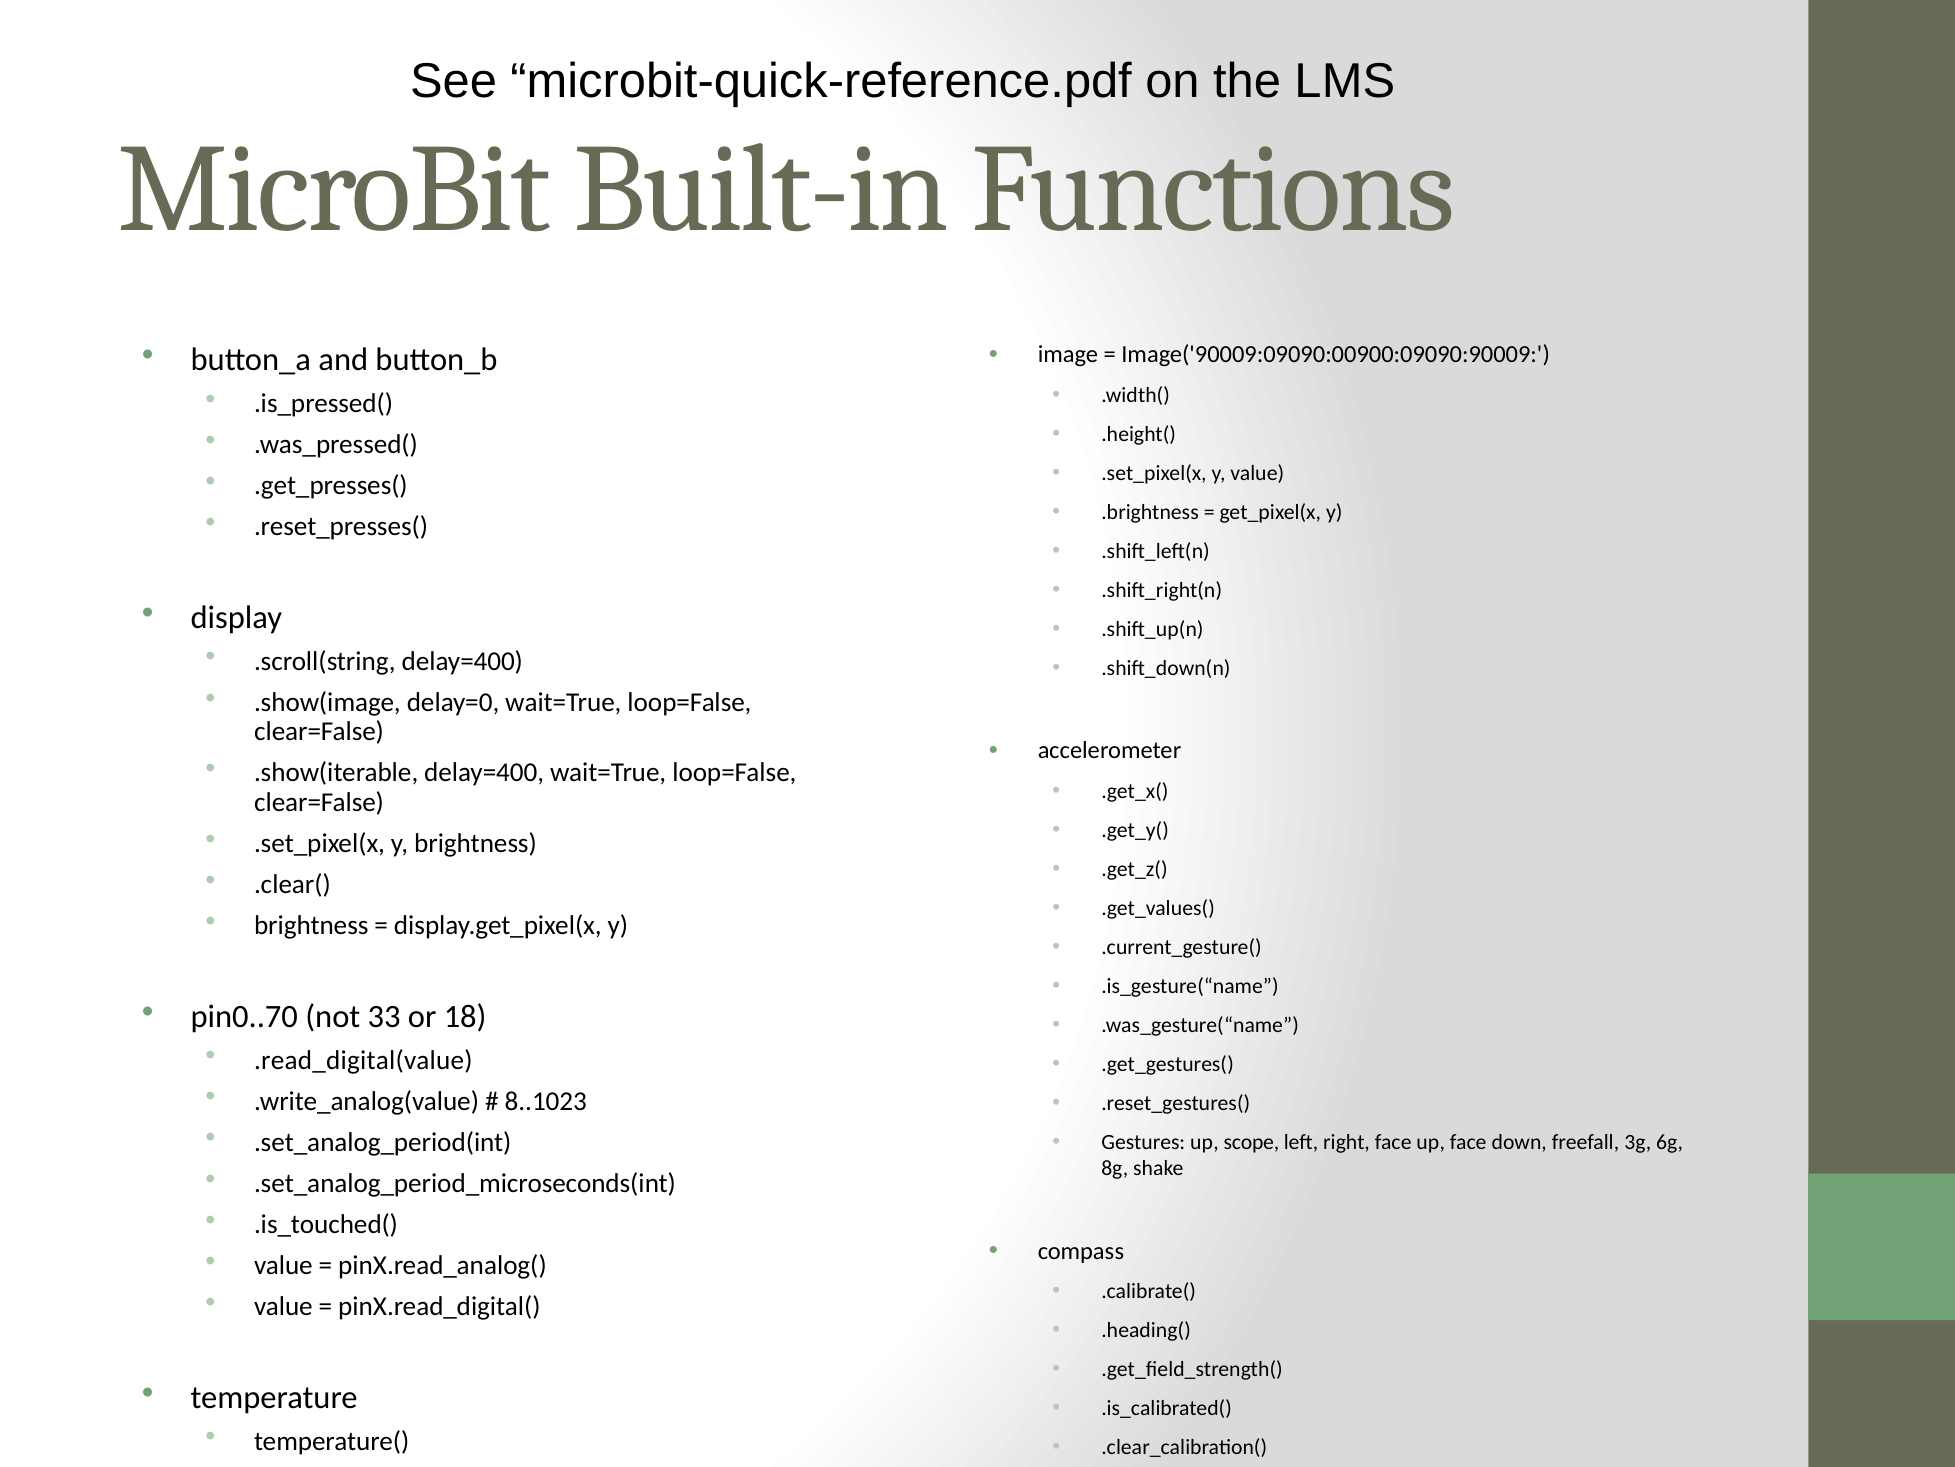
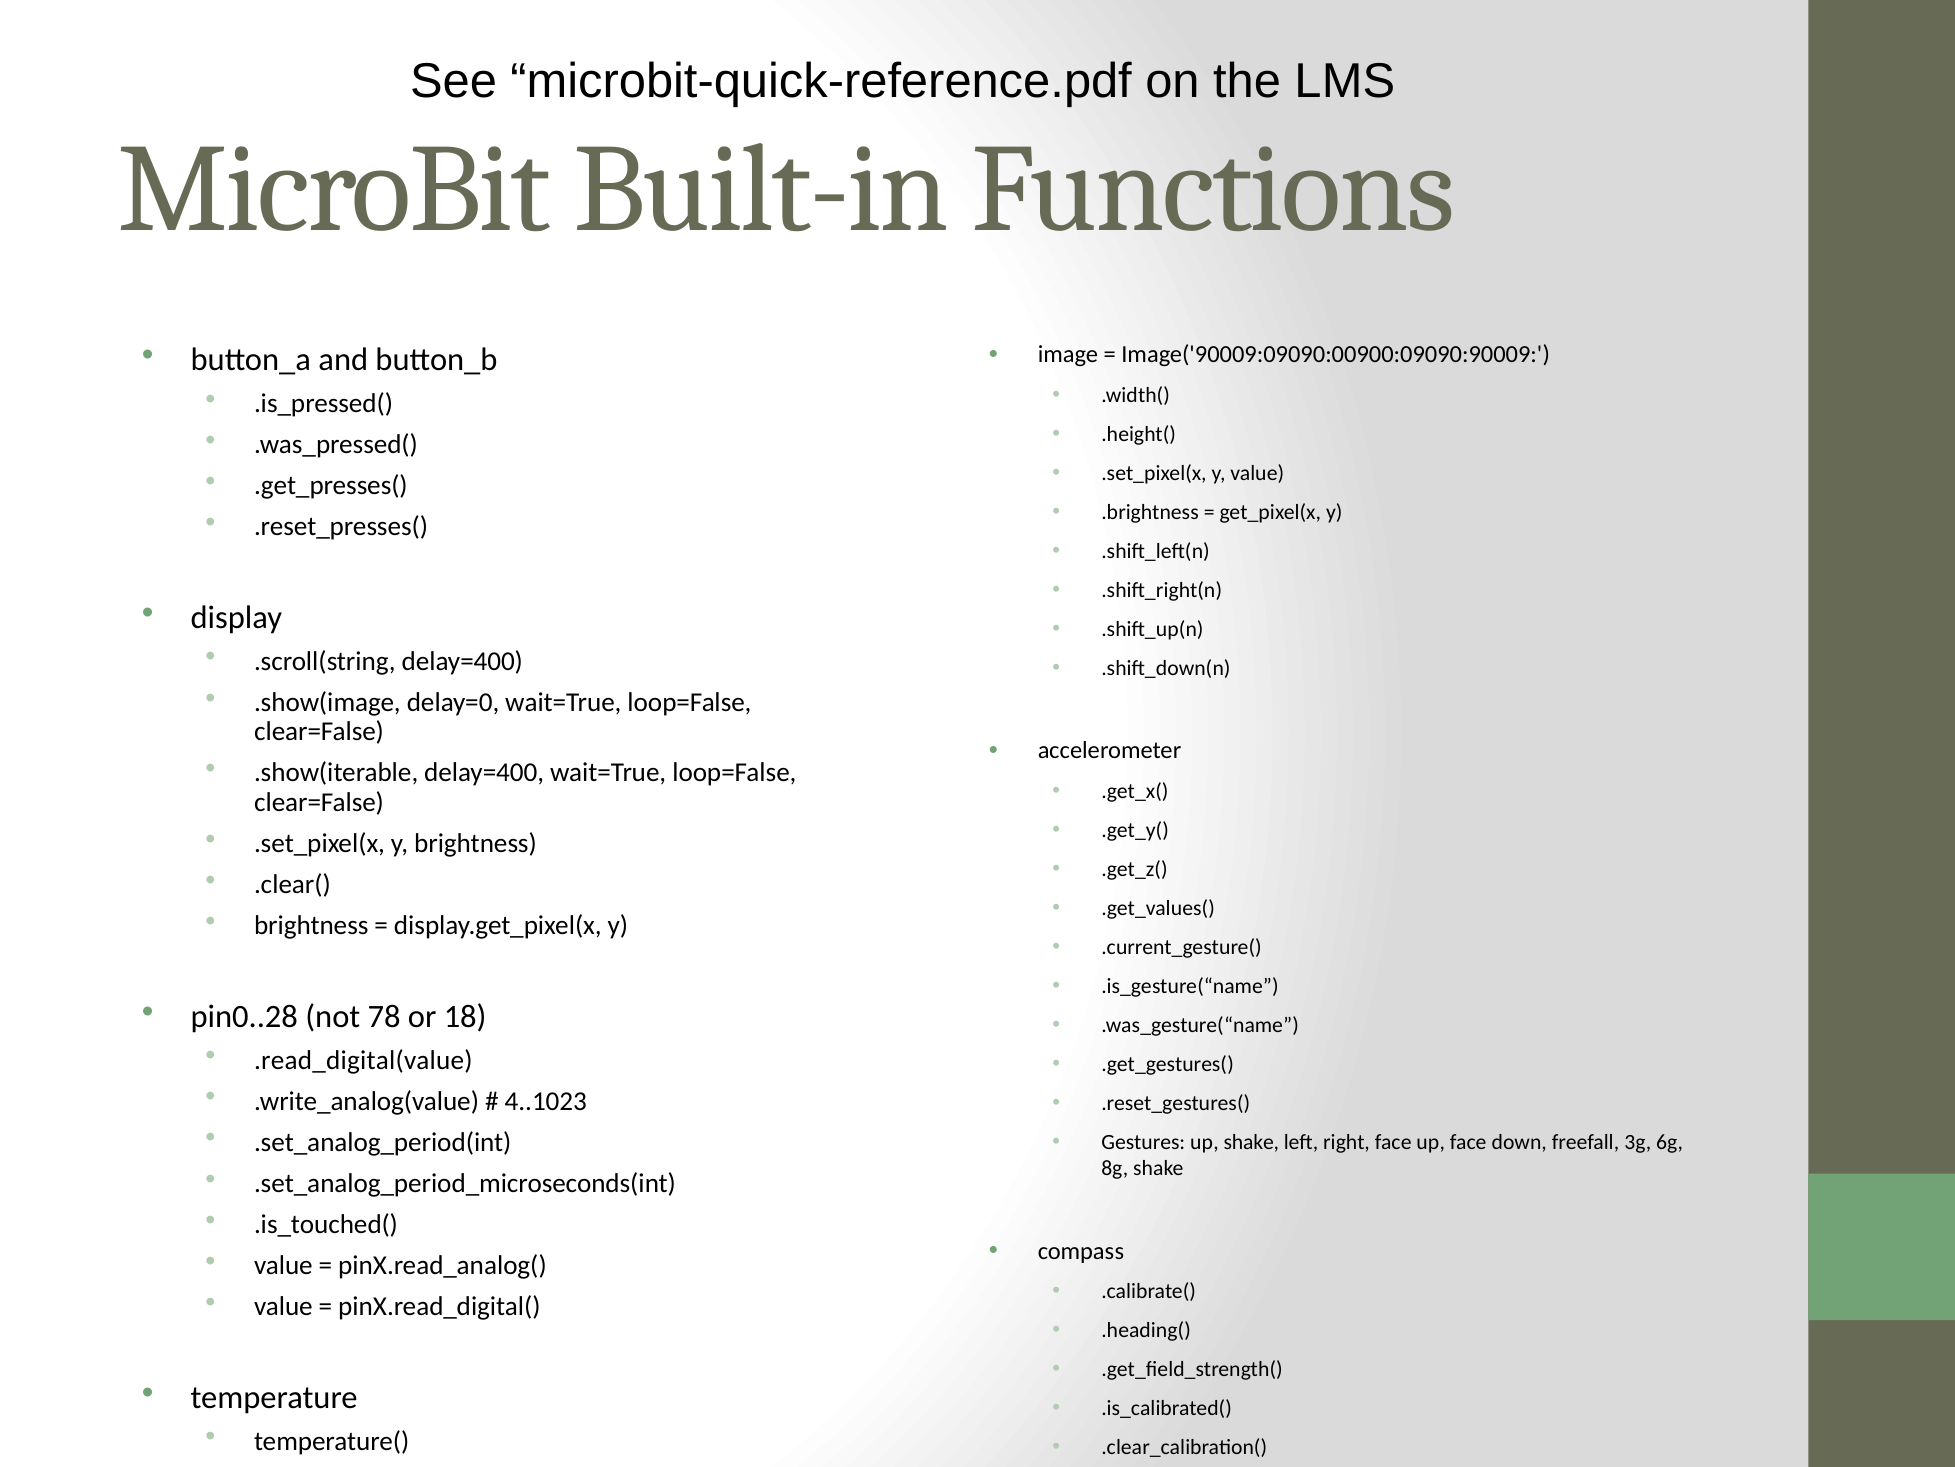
pin0..70: pin0..70 -> pin0..28
33: 33 -> 78
8..1023: 8..1023 -> 4..1023
up scope: scope -> shake
